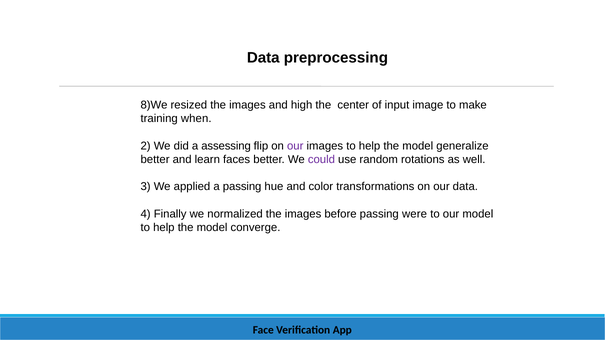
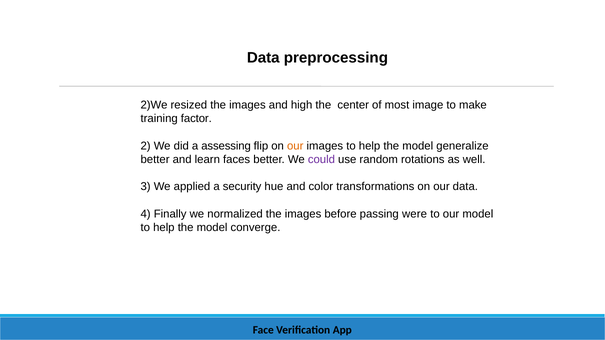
8)We: 8)We -> 2)We
input: input -> most
when: when -> factor
our at (295, 146) colour: purple -> orange
a passing: passing -> security
